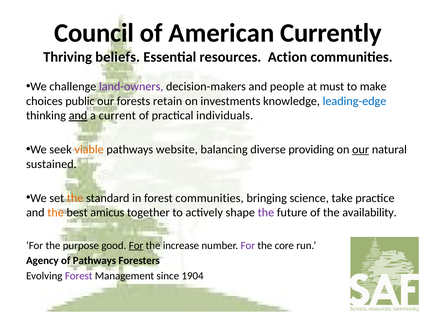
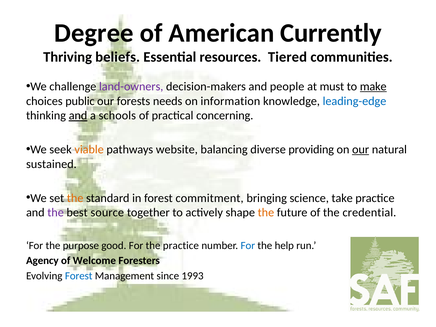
Council: Council -> Degree
Action: Action -> Tiered
make underline: none -> present
retain: retain -> needs
investments: investments -> information
current: current -> schools
individuals: individuals -> concerning
forest communities: communities -> commitment
the at (56, 213) colour: orange -> purple
amicus: amicus -> source
the at (266, 213) colour: purple -> orange
availability: availability -> credential
For at (136, 245) underline: present -> none
the increase: increase -> practice
For at (248, 245) colour: purple -> blue
core: core -> help
of Pathways: Pathways -> Welcome
Forest at (79, 276) colour: purple -> blue
1904: 1904 -> 1993
